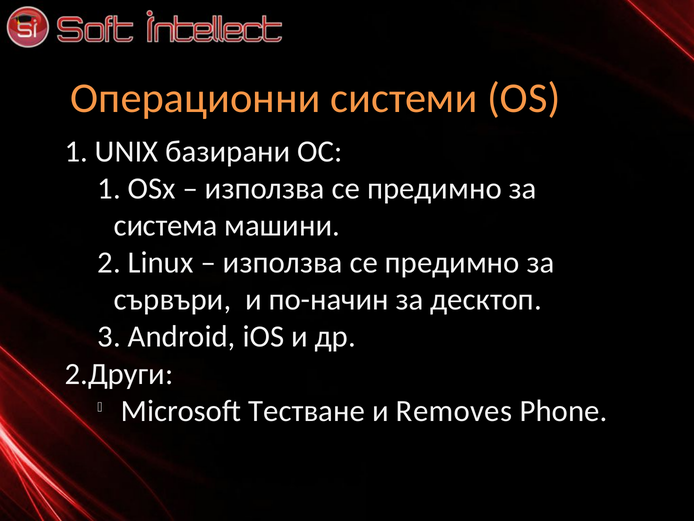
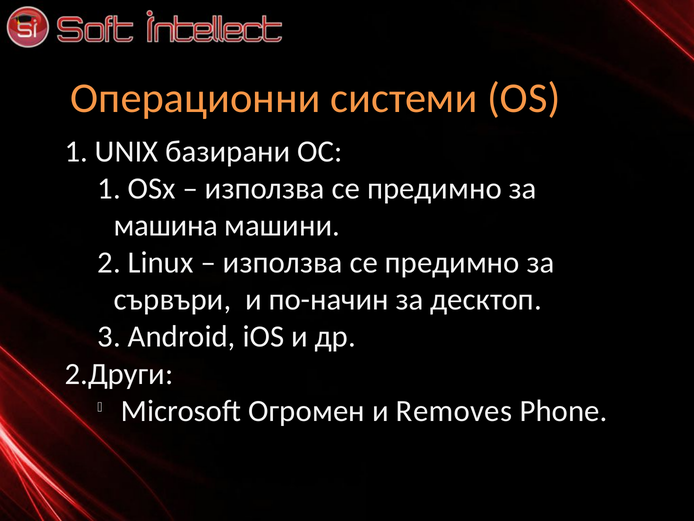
система: система -> машина
Тестване: Тестване -> Огромен
